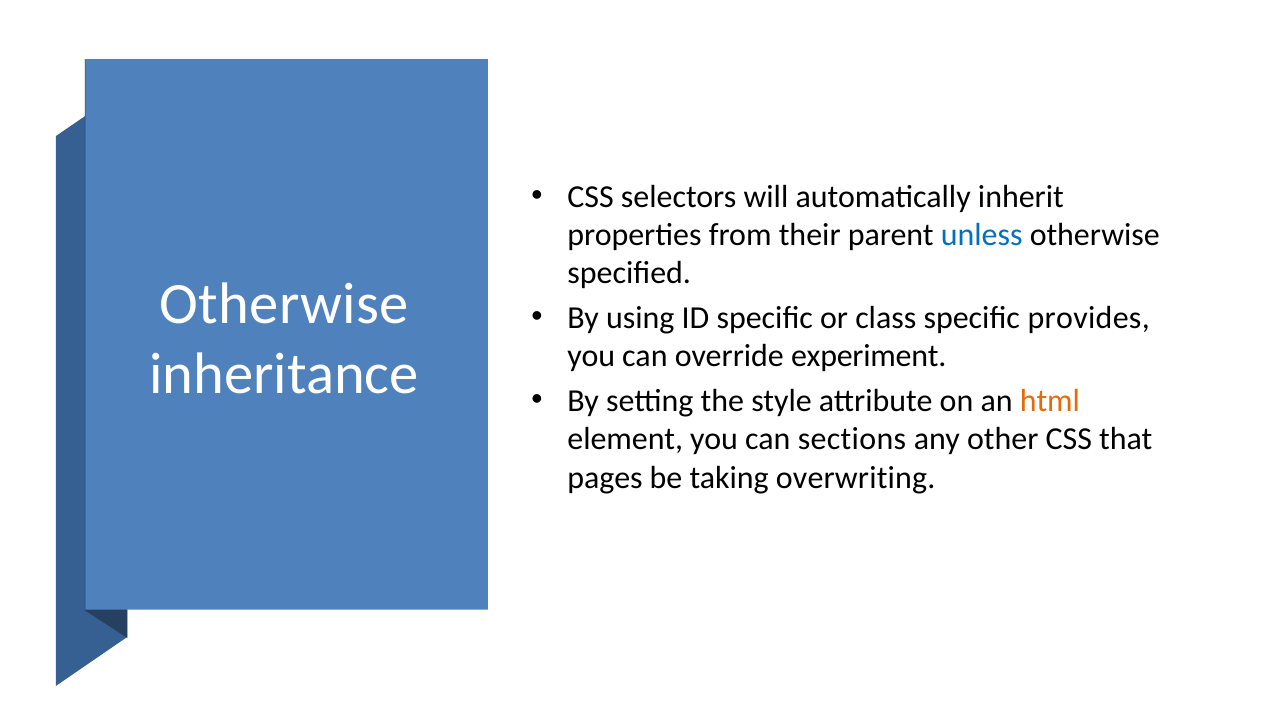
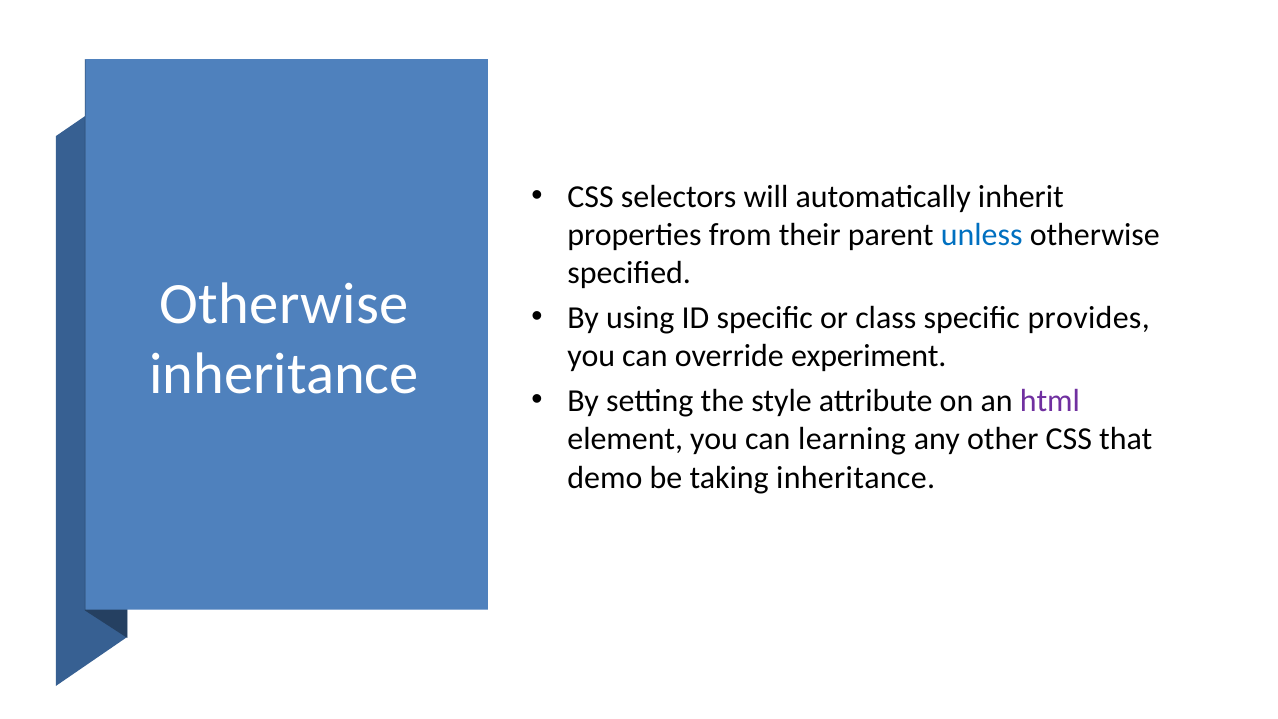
html colour: orange -> purple
sections: sections -> learning
pages: pages -> demo
taking overwriting: overwriting -> inheritance
